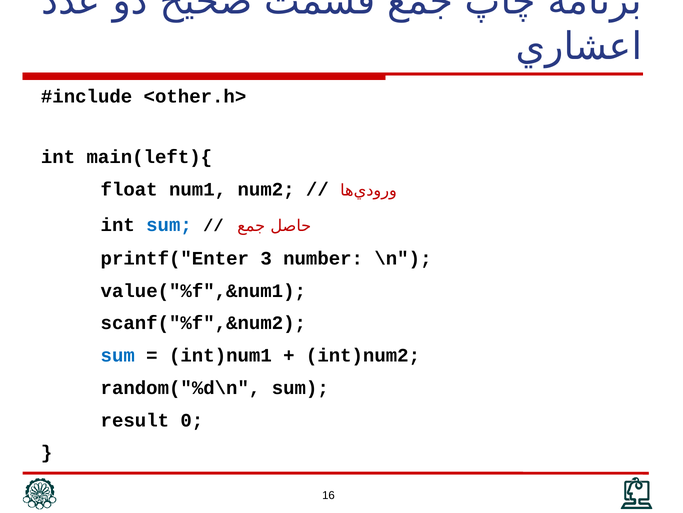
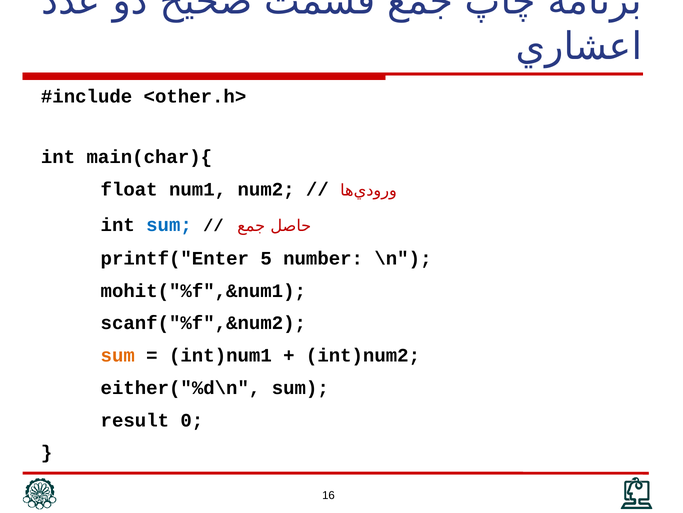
main(left){: main(left){ -> main(char){
3: 3 -> 5
value("%f",&num1: value("%f",&num1 -> mohit("%f",&num1
sum at (118, 355) colour: blue -> orange
random("%d\n: random("%d\n -> either("%d\n
